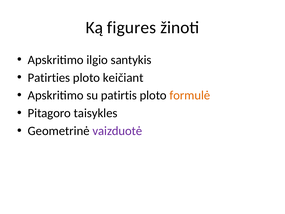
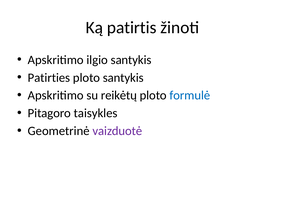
figures: figures -> patirtis
ploto keičiant: keičiant -> santykis
patirtis: patirtis -> reikėtų
formulė colour: orange -> blue
